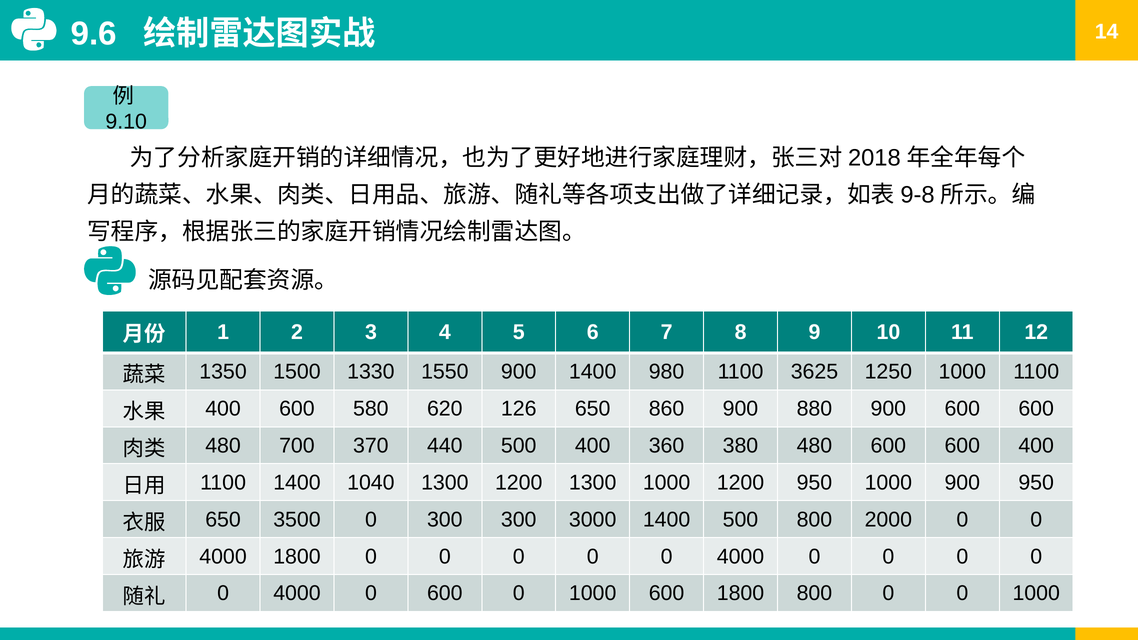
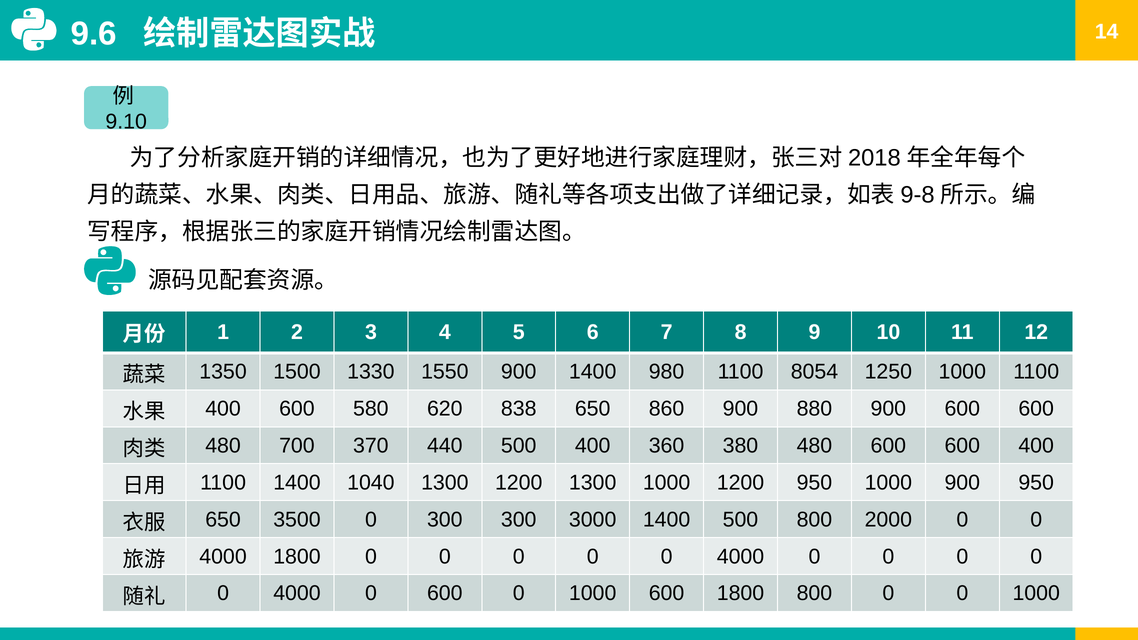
3625: 3625 -> 8054
126: 126 -> 838
